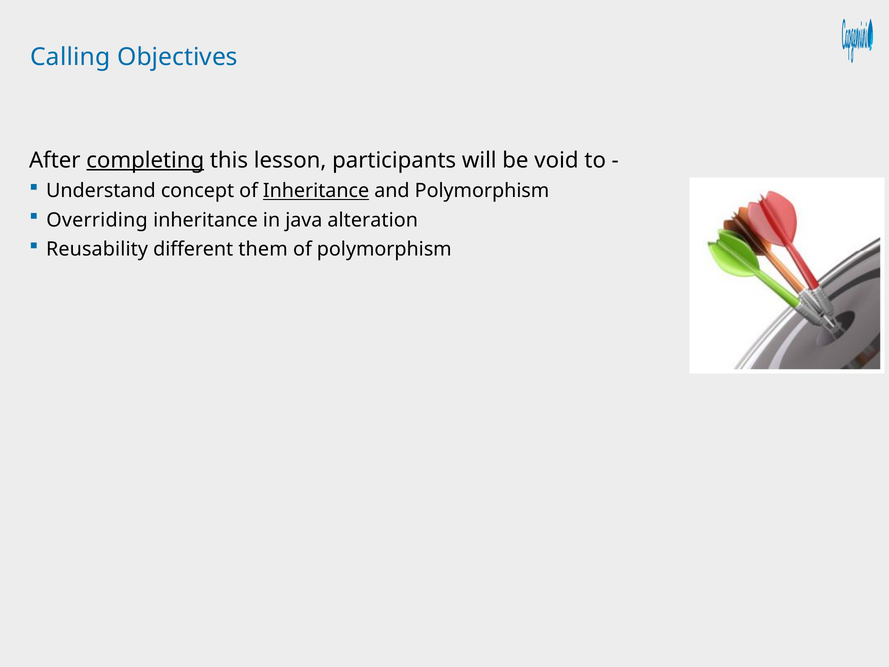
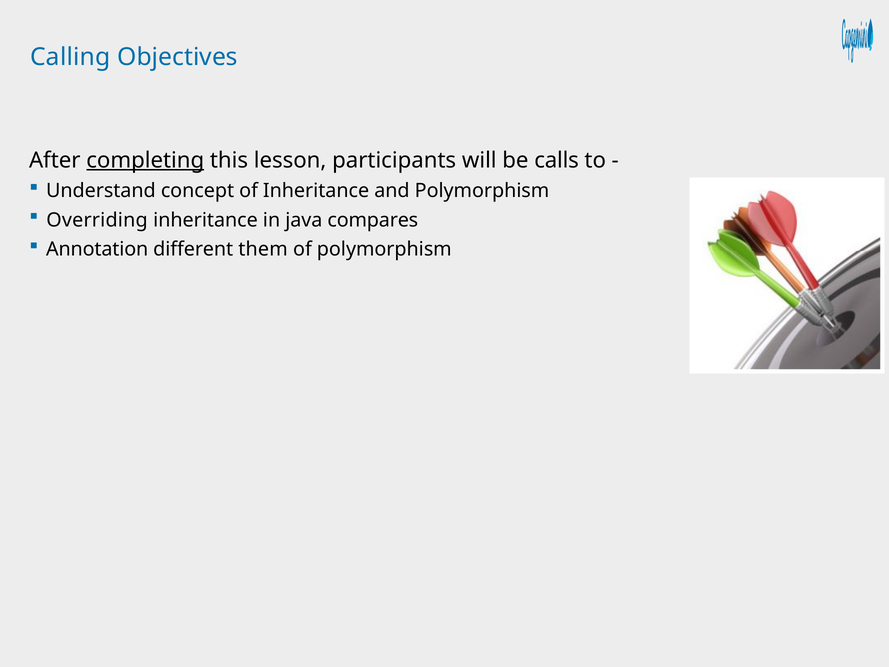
void: void -> calls
Inheritance at (316, 191) underline: present -> none
alteration: alteration -> compares
Reusability: Reusability -> Annotation
